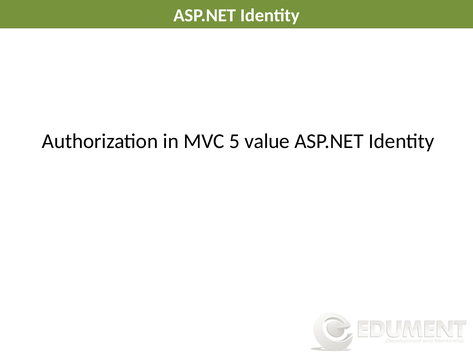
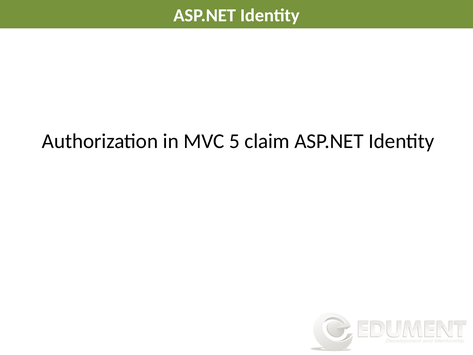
value: value -> claim
